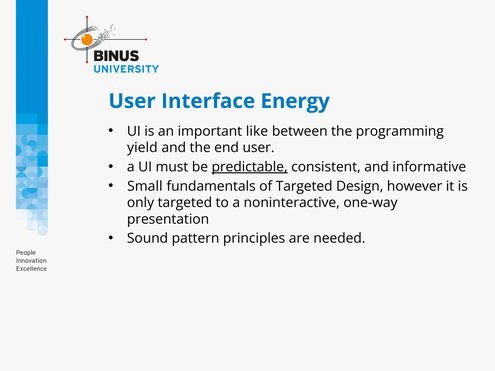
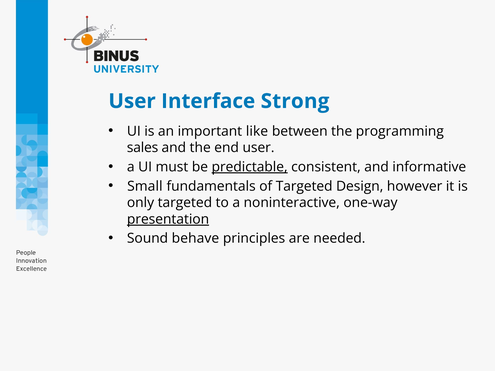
Energy: Energy -> Strong
yield: yield -> sales
presentation underline: none -> present
pattern: pattern -> behave
